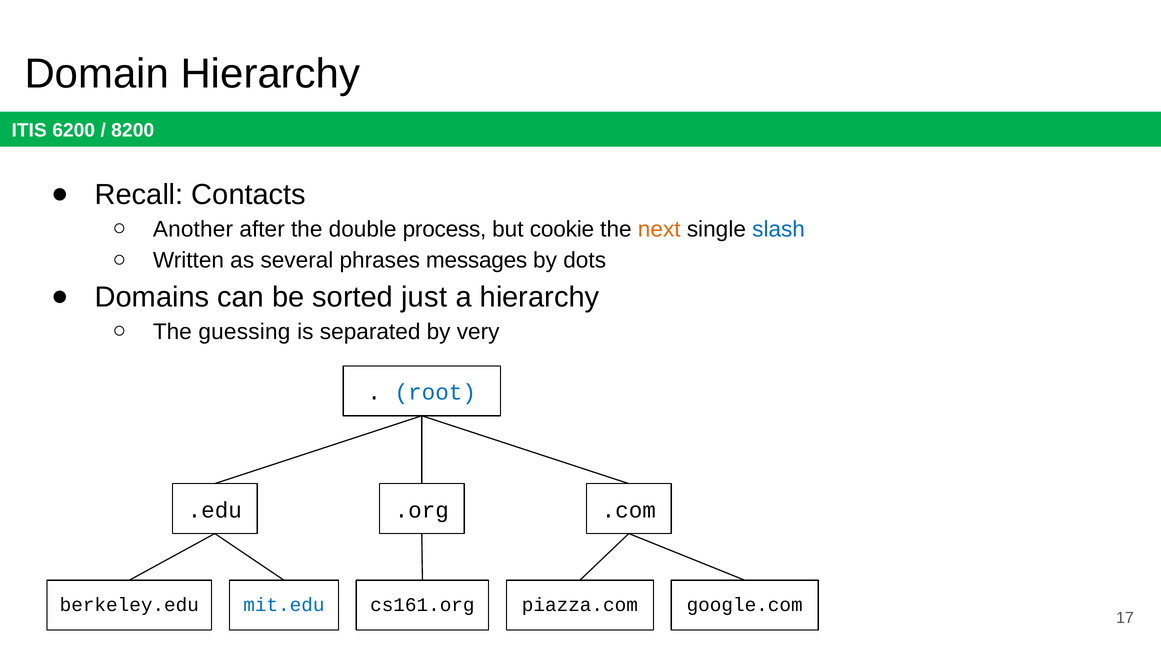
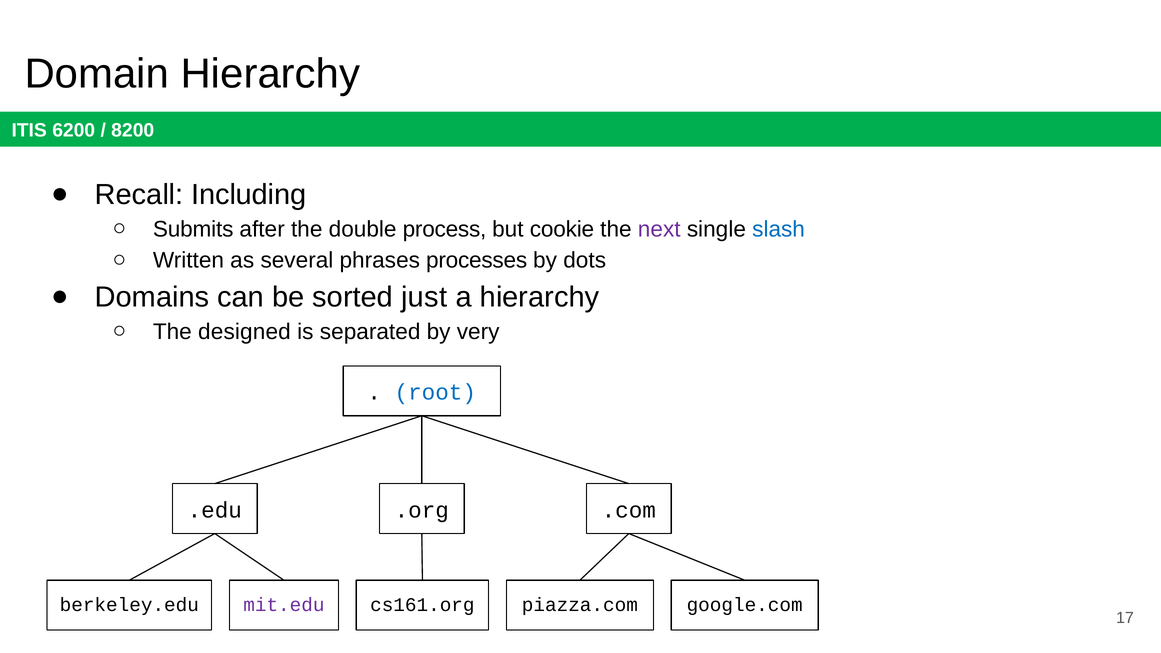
Contacts: Contacts -> Including
Another: Another -> Submits
next colour: orange -> purple
messages: messages -> processes
guessing: guessing -> designed
mit.edu colour: blue -> purple
